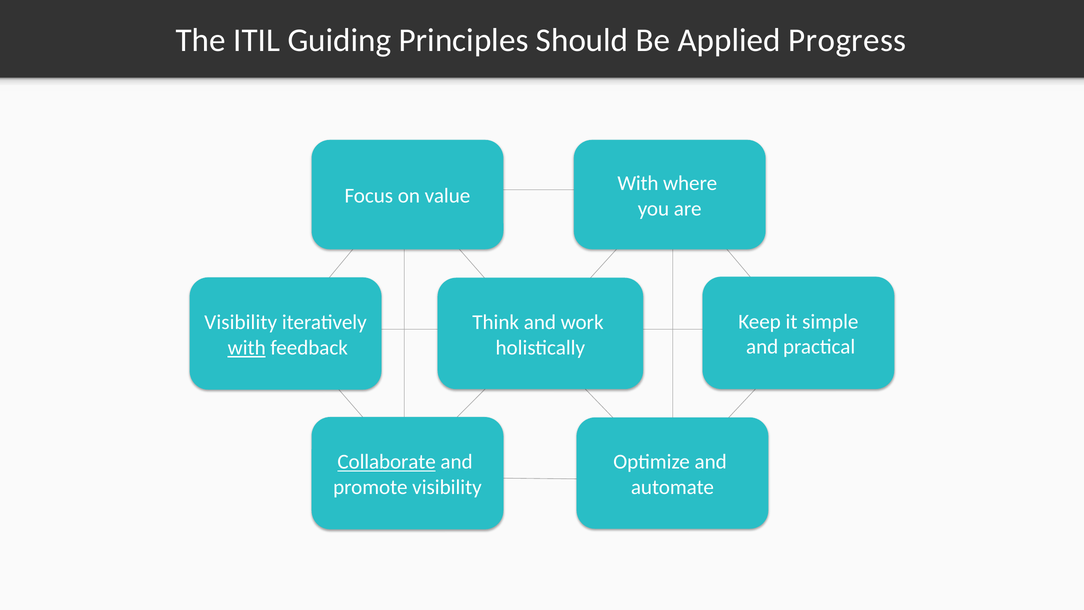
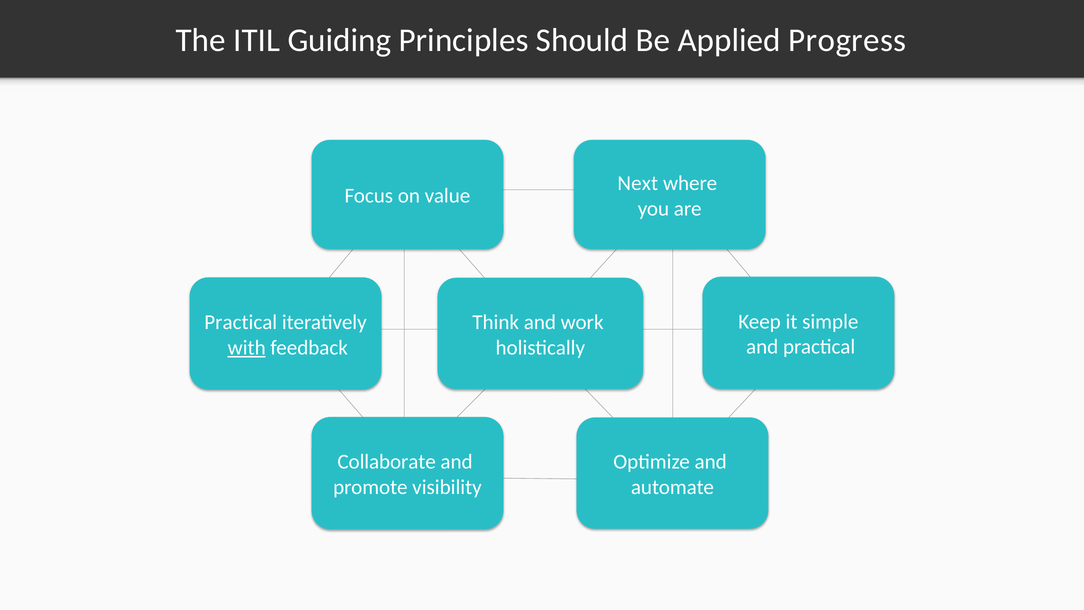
With at (638, 183): With -> Next
Visibility at (241, 322): Visibility -> Practical
Collaborate underline: present -> none
